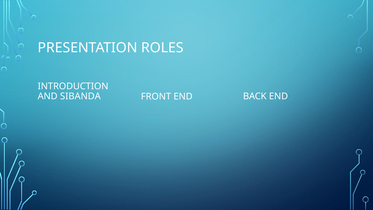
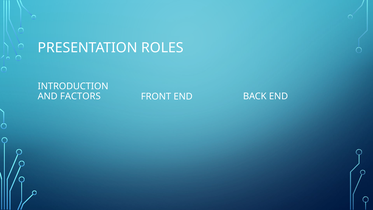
SIBANDA: SIBANDA -> FACTORS
